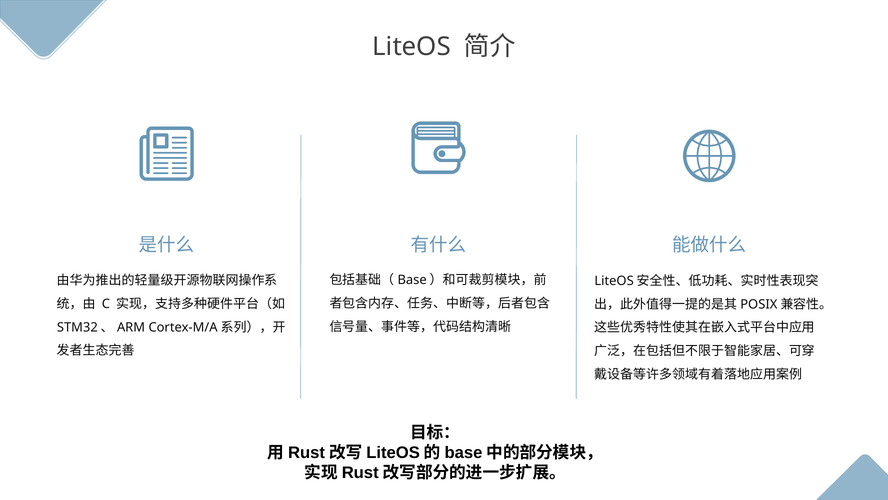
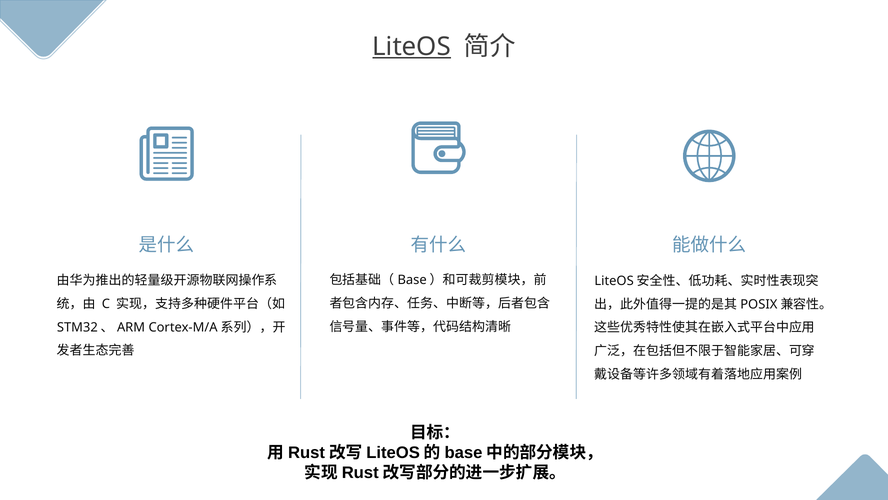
LiteOS underline: none -> present
